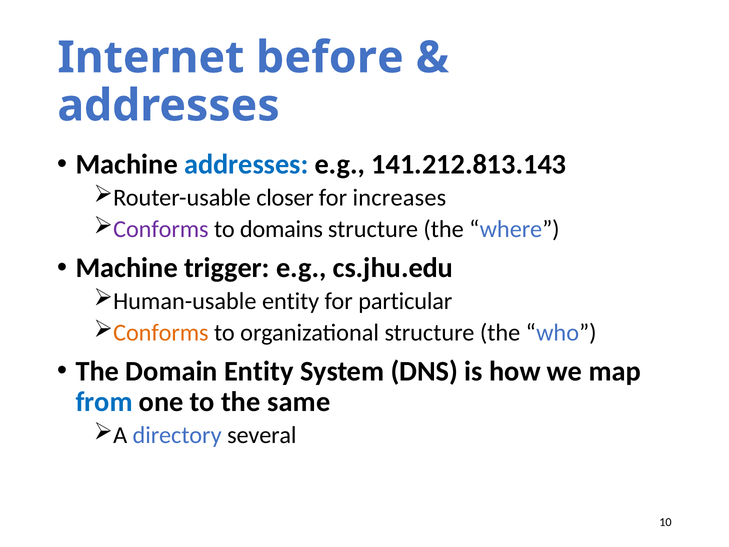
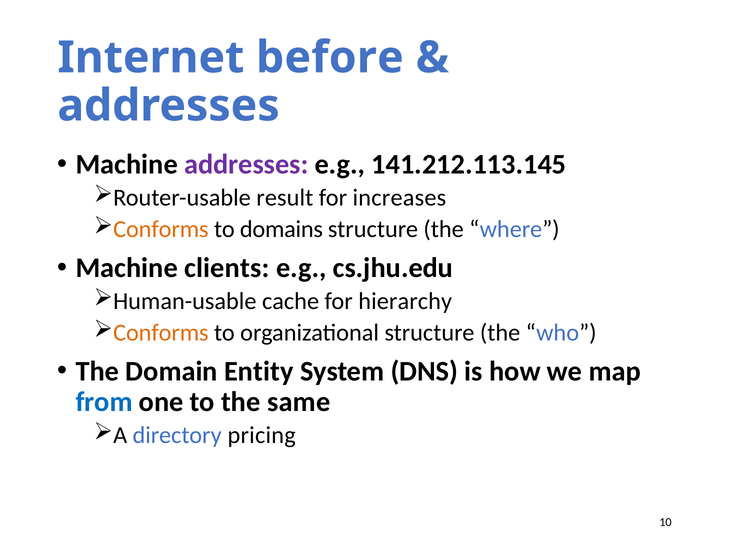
addresses at (246, 164) colour: blue -> purple
141.212.813.143: 141.212.813.143 -> 141.212.113.145
closer: closer -> result
Conforms at (161, 229) colour: purple -> orange
trigger: trigger -> clients
Human-usable entity: entity -> cache
particular: particular -> hierarchy
several: several -> pricing
